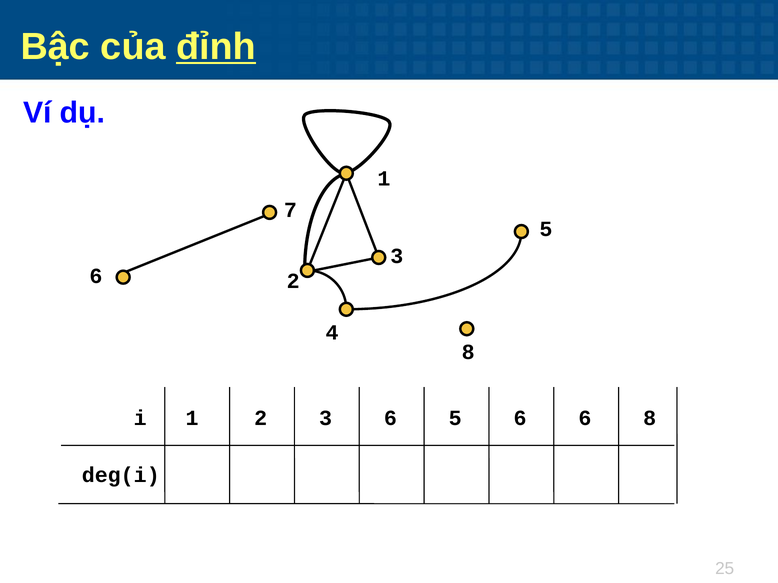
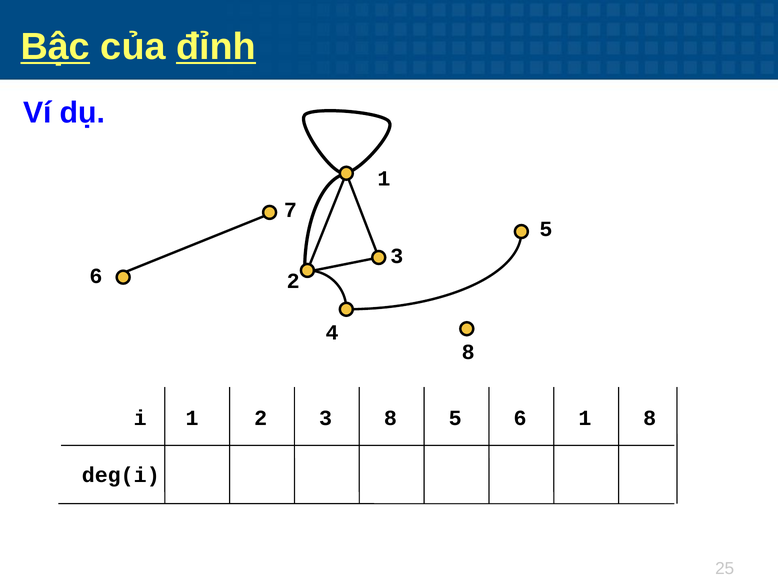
Bậc underline: none -> present
3 6: 6 -> 8
6 6: 6 -> 1
